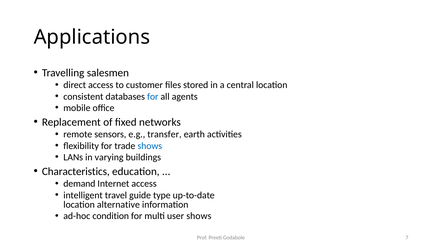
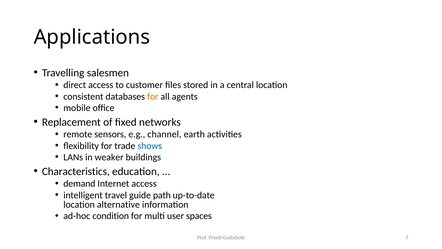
for at (153, 96) colour: blue -> orange
transfer: transfer -> channel
varying: varying -> weaker
type: type -> path
user shows: shows -> spaces
